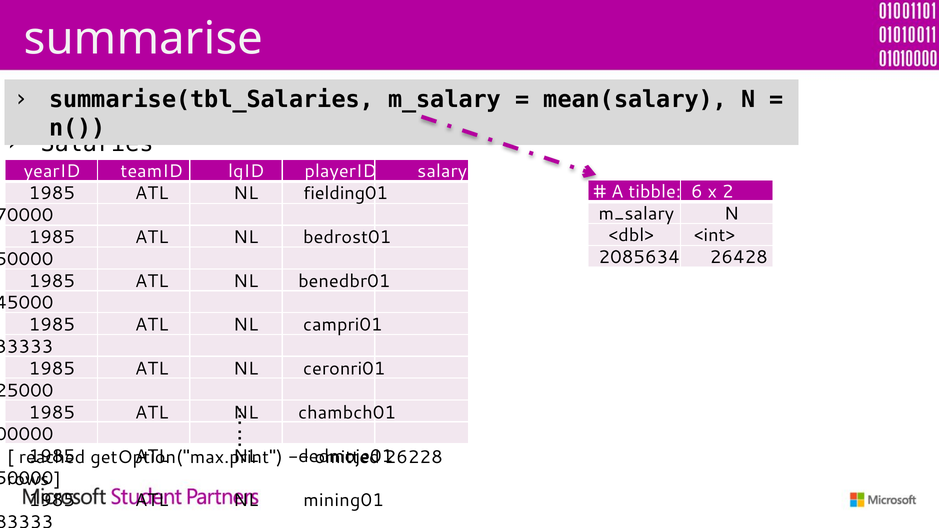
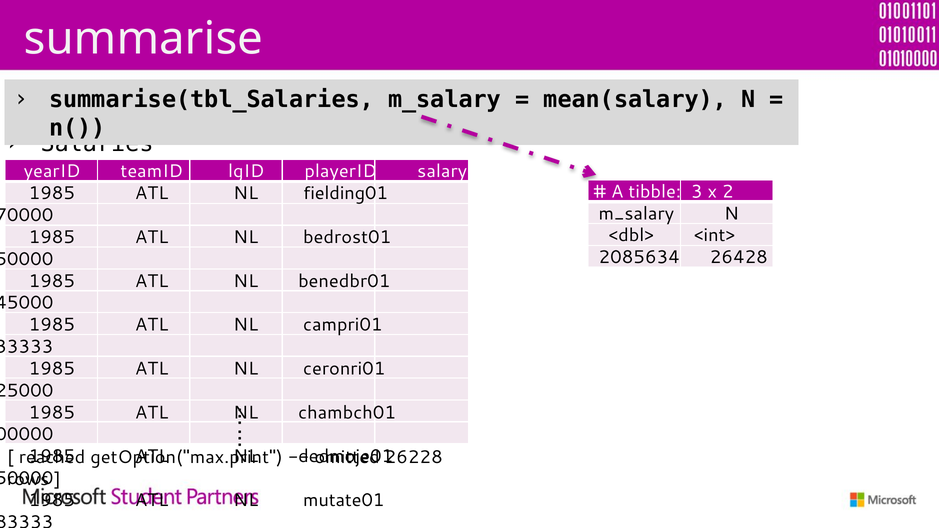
6: 6 -> 3
mining01: mining01 -> mutate01
